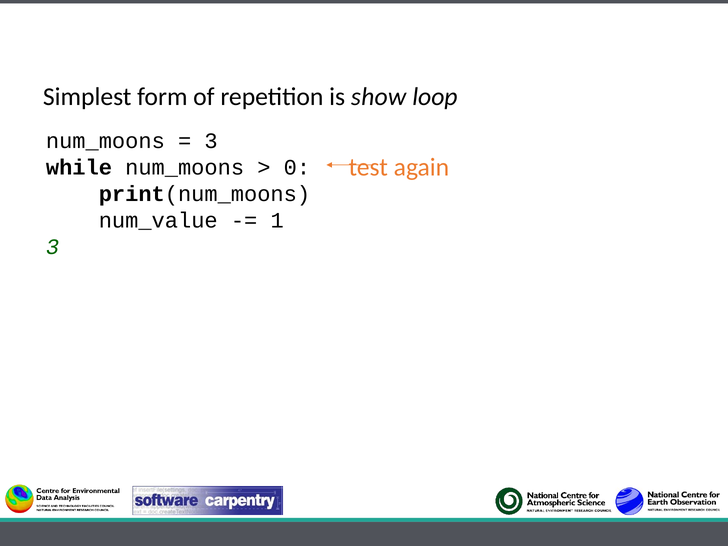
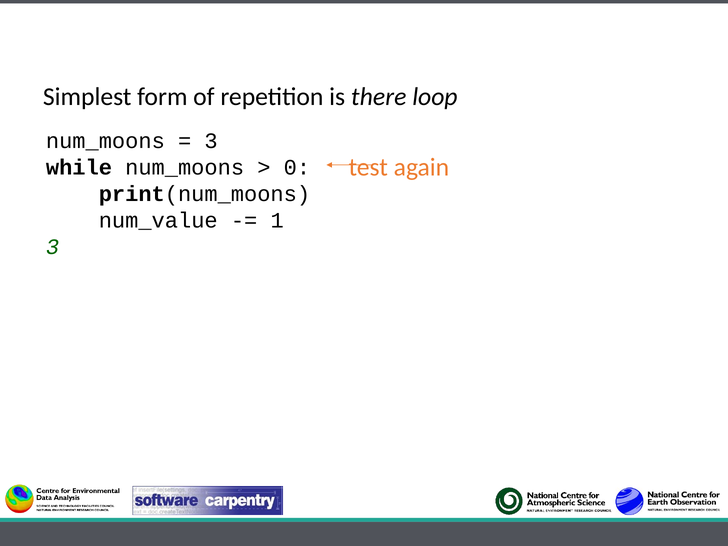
show: show -> there
